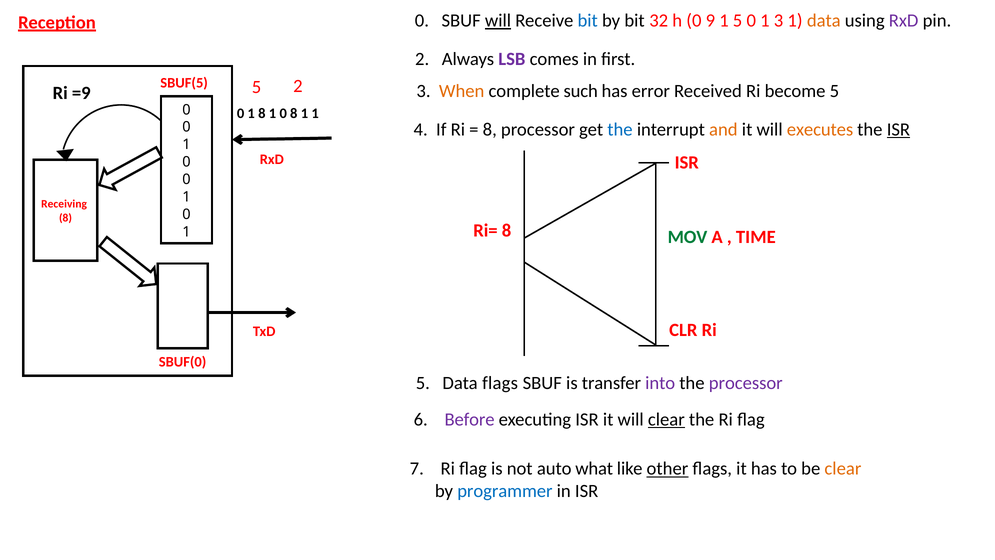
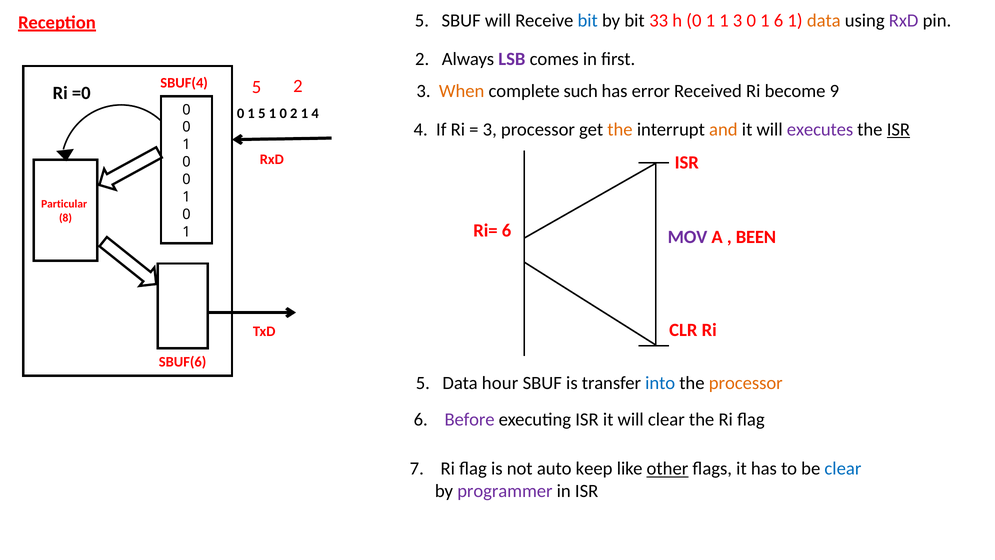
Reception 0: 0 -> 5
will at (498, 21) underline: present -> none
32: 32 -> 33
h 0 9: 9 -> 1
1 5: 5 -> 3
1 3: 3 -> 6
SBUF(5: SBUF(5 -> SBUF(4
=9: =9 -> =0
become 5: 5 -> 9
1 8: 8 -> 5
0 8: 8 -> 2
1 1: 1 -> 4
8 at (490, 129): 8 -> 3
the at (620, 129) colour: blue -> orange
executes colour: orange -> purple
Receiving: Receiving -> Particular
Ri= 8: 8 -> 6
MOV colour: green -> purple
TIME: TIME -> BEEN
SBUF(0: SBUF(0 -> SBUF(6
Data flags: flags -> hour
into colour: purple -> blue
processor at (746, 383) colour: purple -> orange
clear at (666, 419) underline: present -> none
what: what -> keep
clear at (843, 469) colour: orange -> blue
programmer colour: blue -> purple
